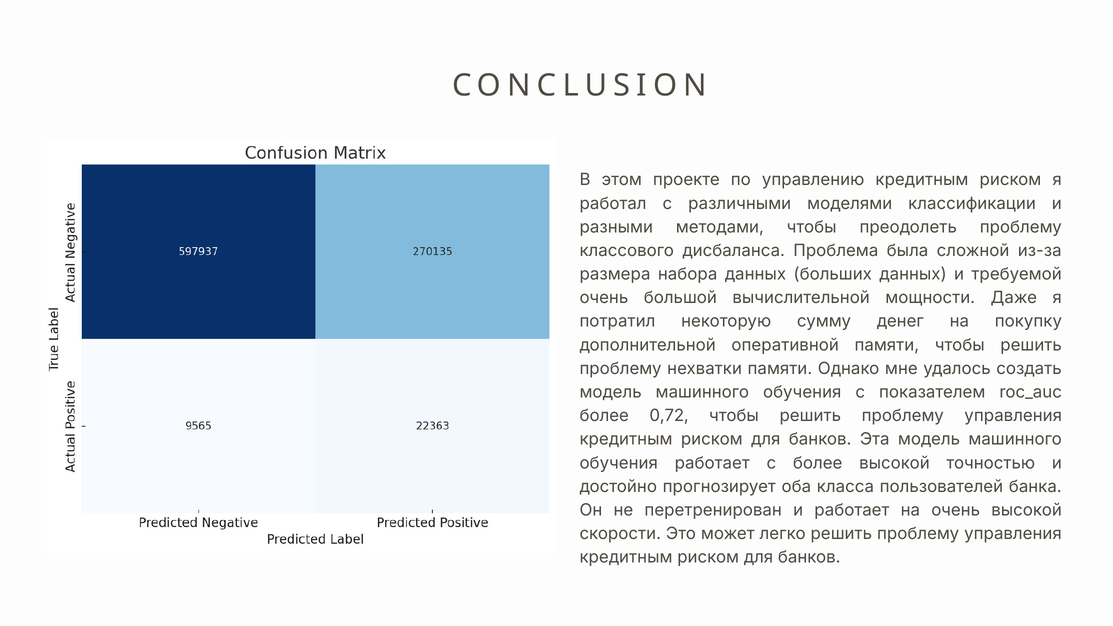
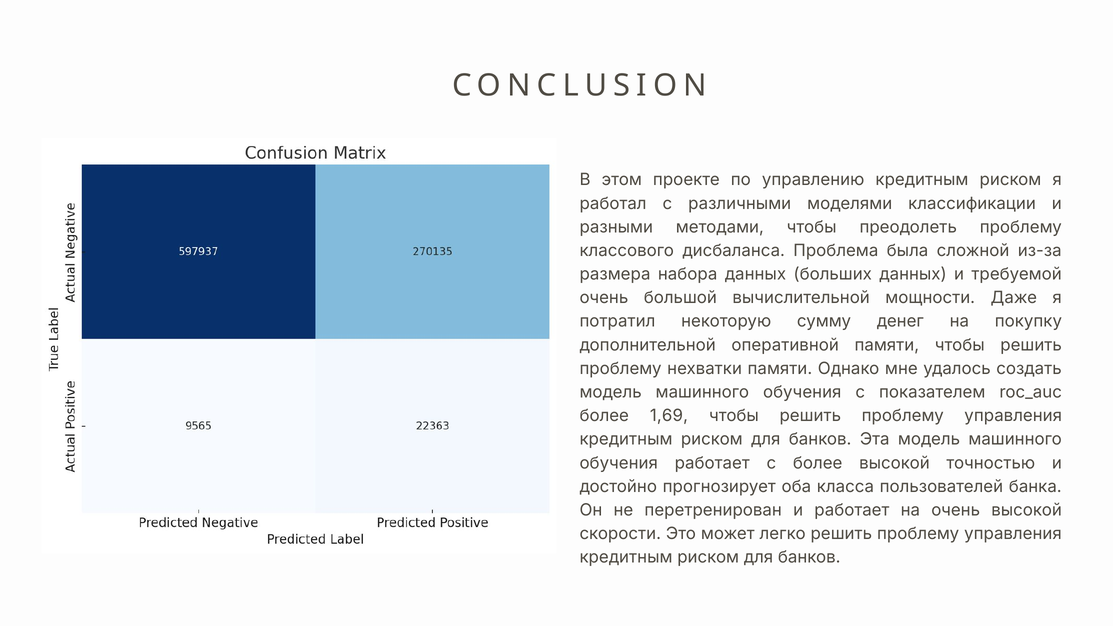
0,72: 0,72 -> 1,69
